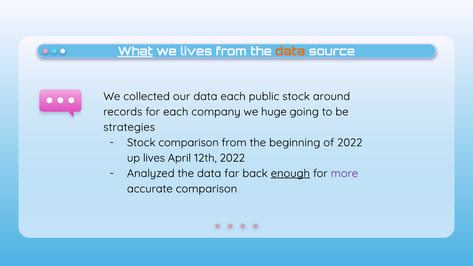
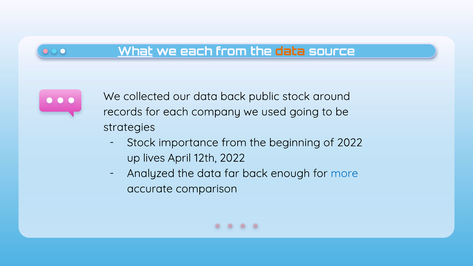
we lives: lives -> each
data each: each -> back
huge: huge -> used
Stock comparison: comparison -> importance
enough underline: present -> none
more colour: purple -> blue
